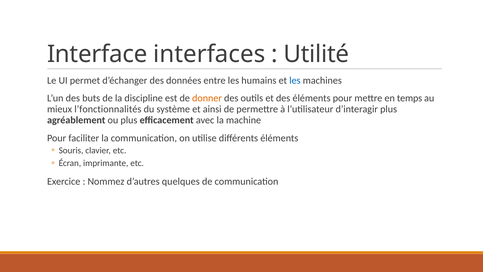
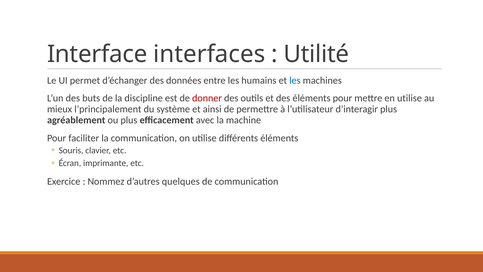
donner colour: orange -> red
en temps: temps -> utilise
l’fonctionnalités: l’fonctionnalités -> l’principalement
